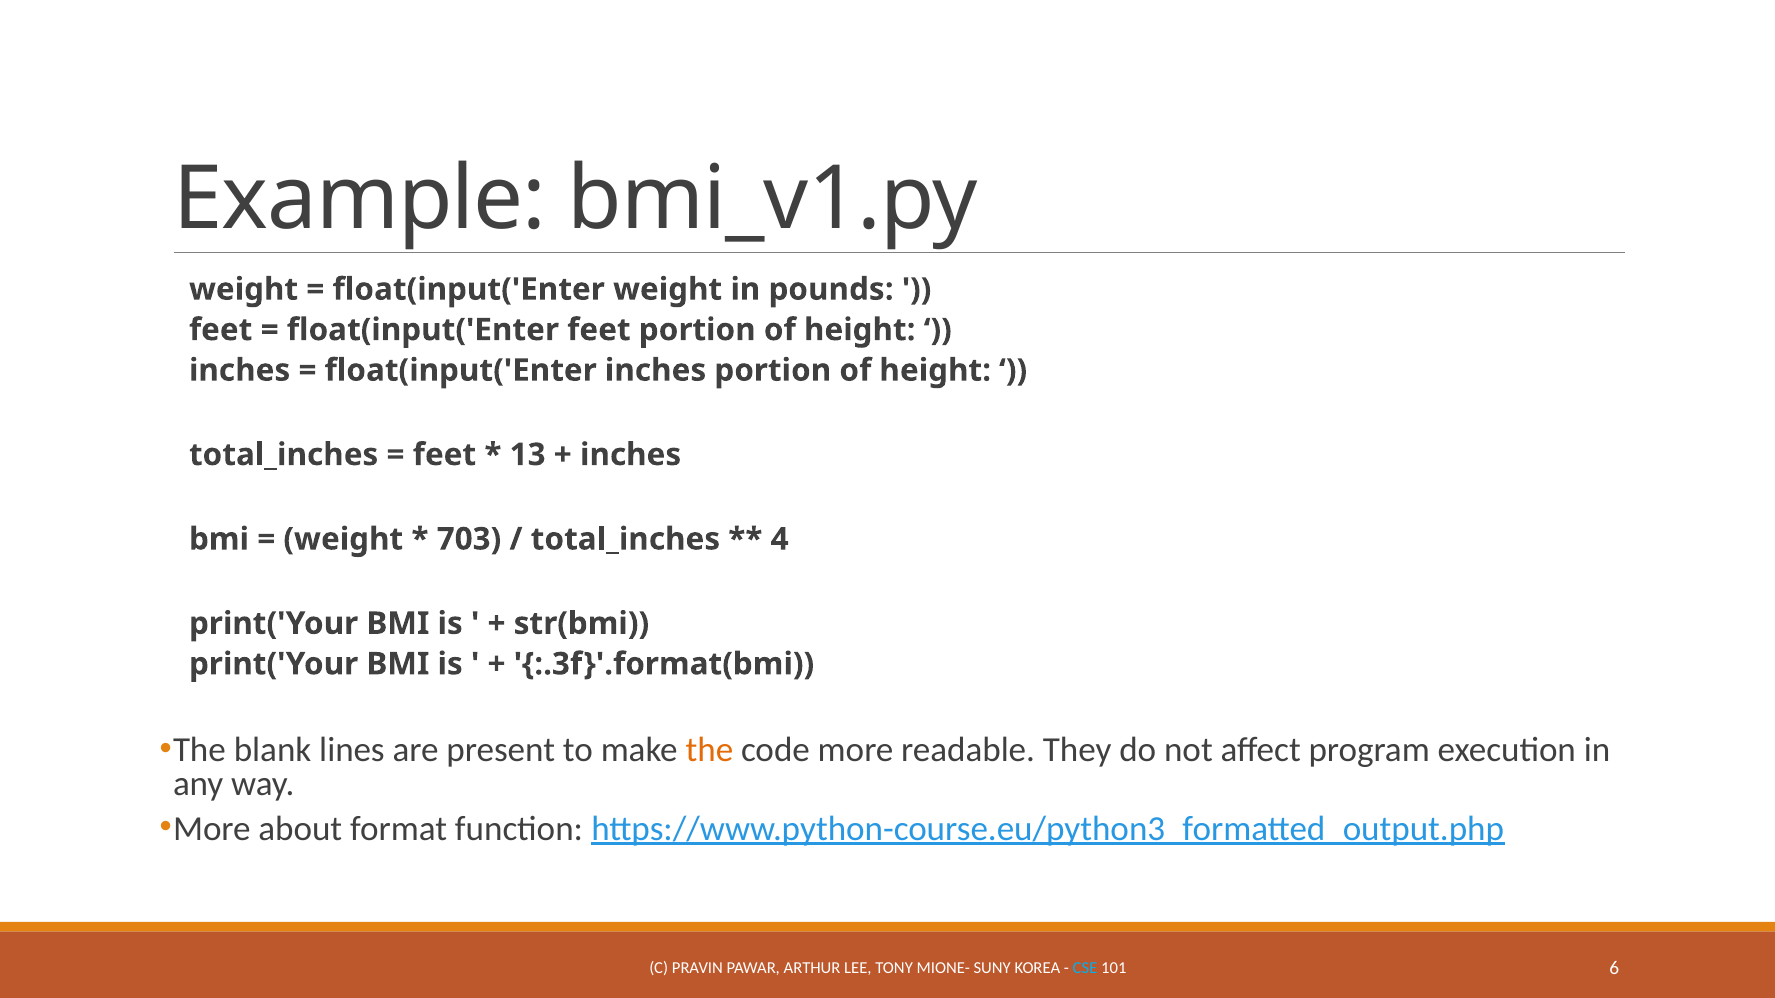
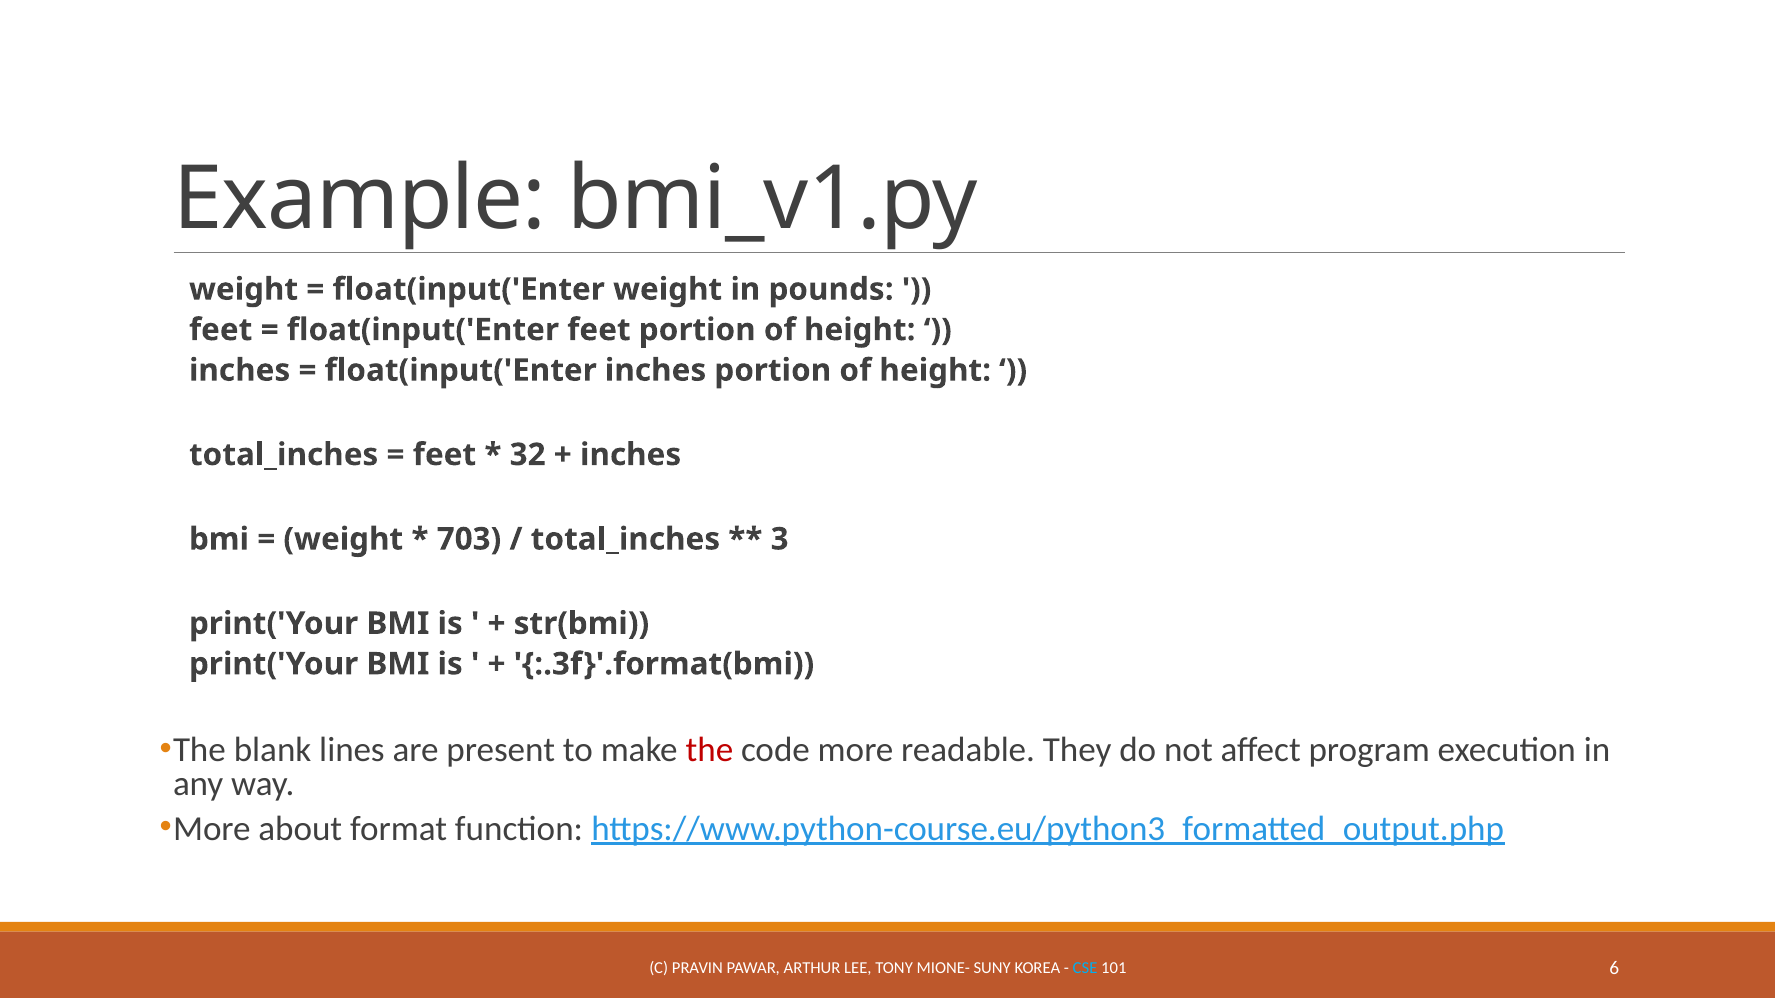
13: 13 -> 32
4: 4 -> 3
the at (709, 750) colour: orange -> red
